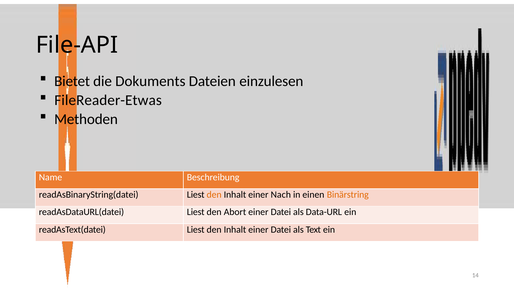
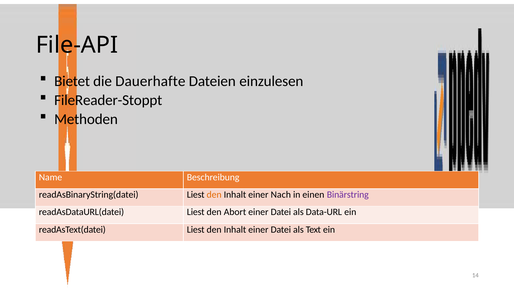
Dokuments: Dokuments -> Dauerhafte
FileReader-Etwas: FileReader-Etwas -> FileReader-Stoppt
Binärstring colour: orange -> purple
